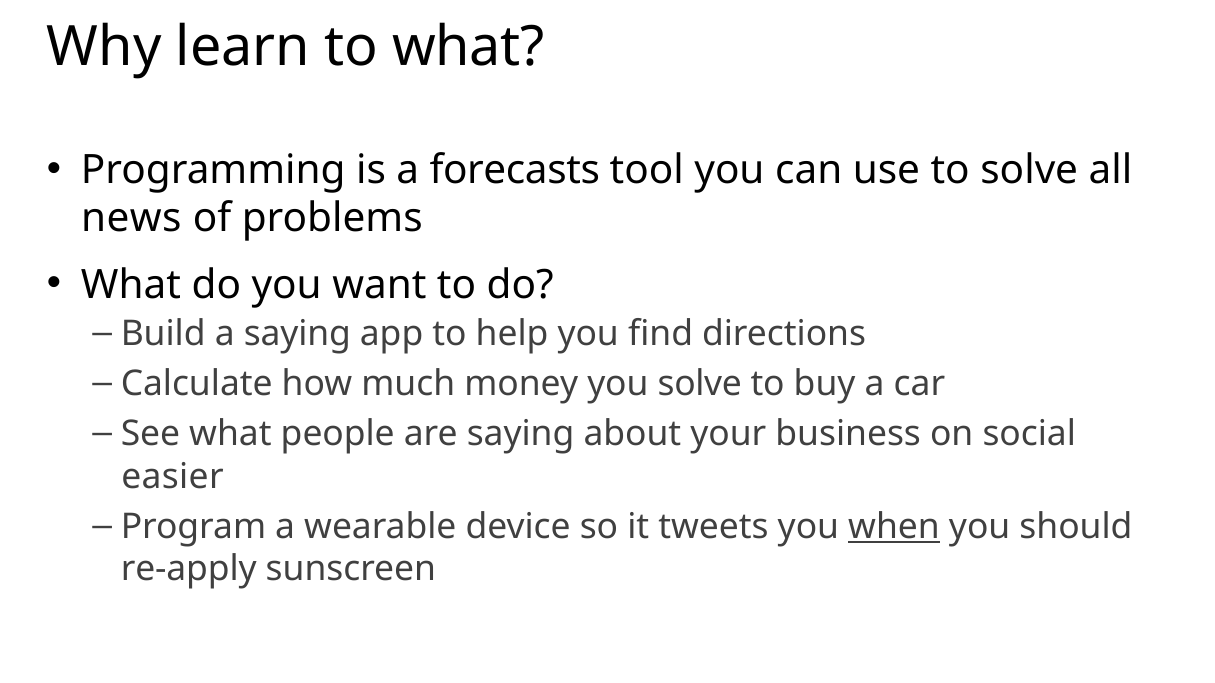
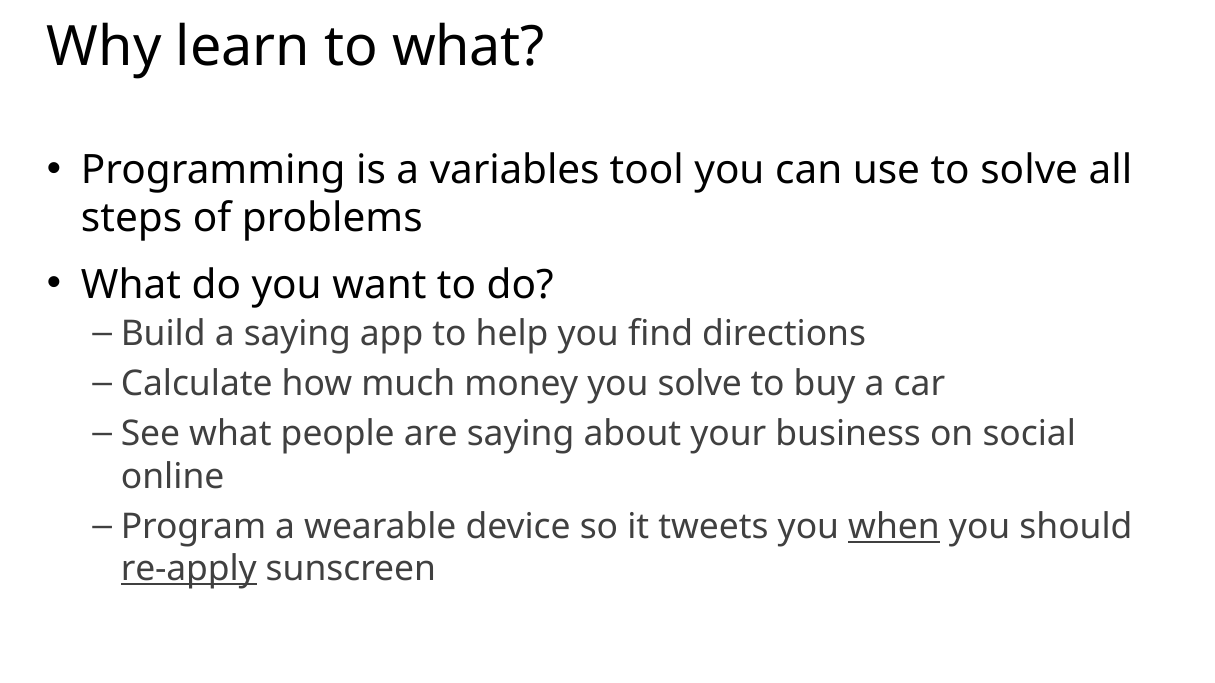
forecasts: forecasts -> variables
news: news -> steps
easier: easier -> online
re-apply underline: none -> present
